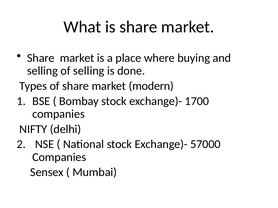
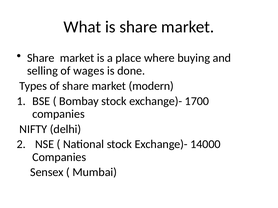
of selling: selling -> wages
57000: 57000 -> 14000
